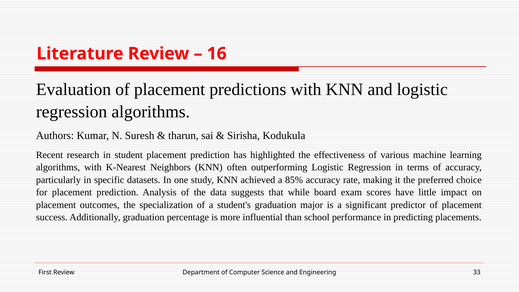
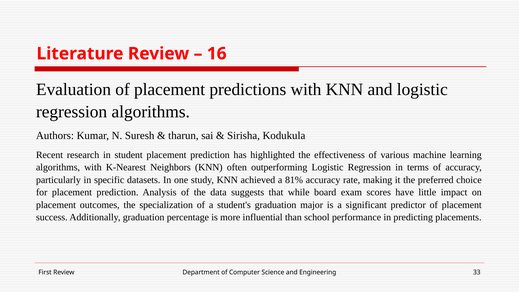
85%: 85% -> 81%
